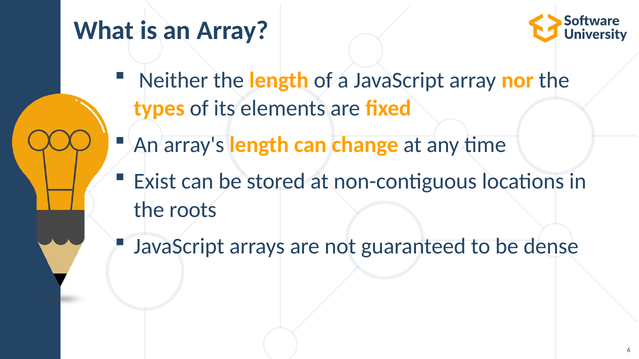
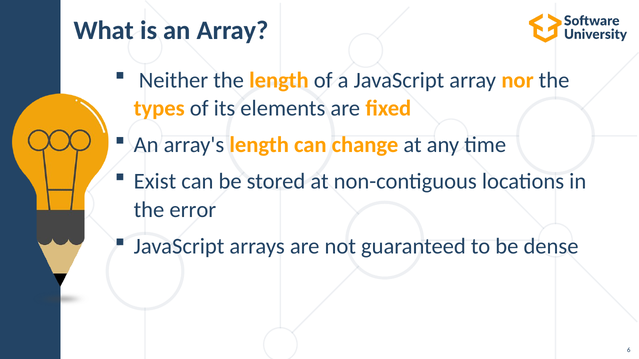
roots: roots -> error
